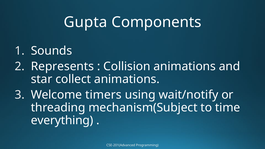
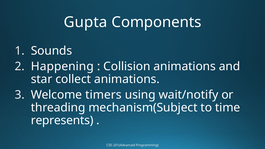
Represents: Represents -> Happening
everything: everything -> represents
